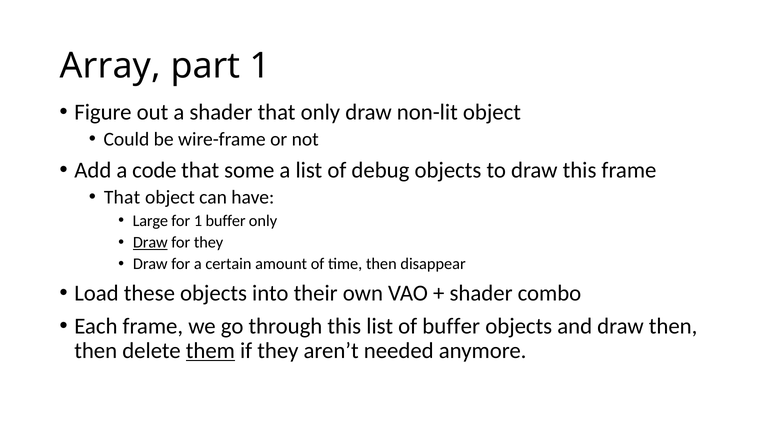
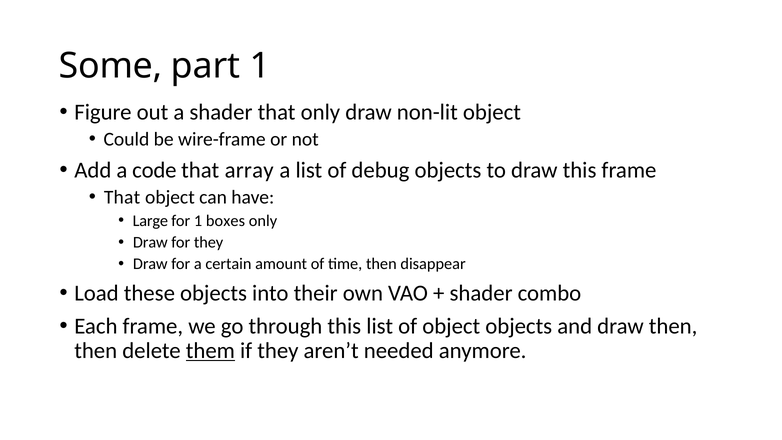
Array: Array -> Some
some: some -> array
1 buffer: buffer -> boxes
Draw at (150, 242) underline: present -> none
of buffer: buffer -> object
